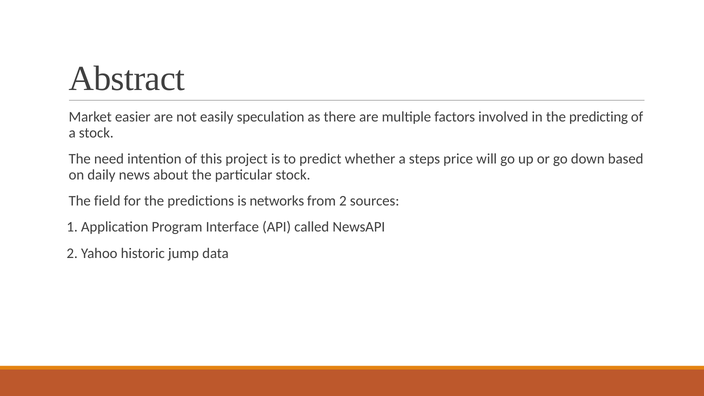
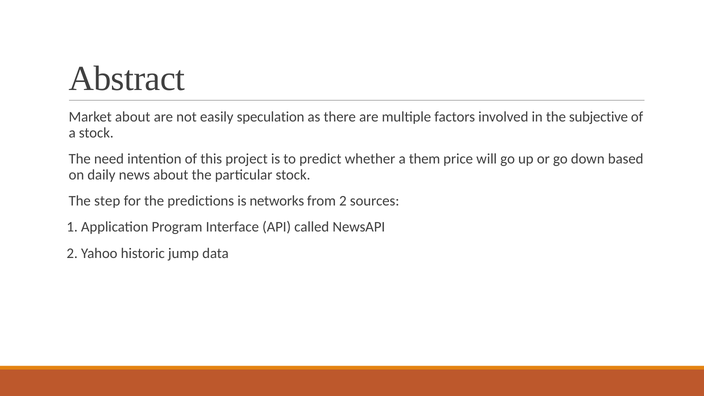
Market easier: easier -> about
predicting: predicting -> subjective
steps: steps -> them
field: field -> step
